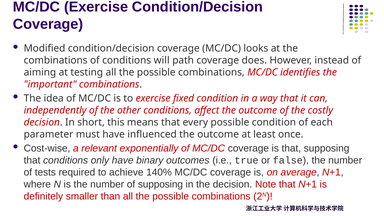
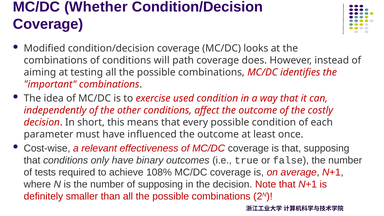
MC/DC Exercise: Exercise -> Whether
fixed: fixed -> used
exponentially: exponentially -> effectiveness
140%: 140% -> 108%
